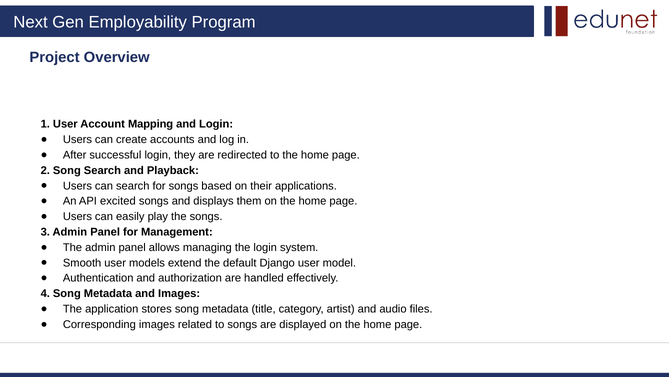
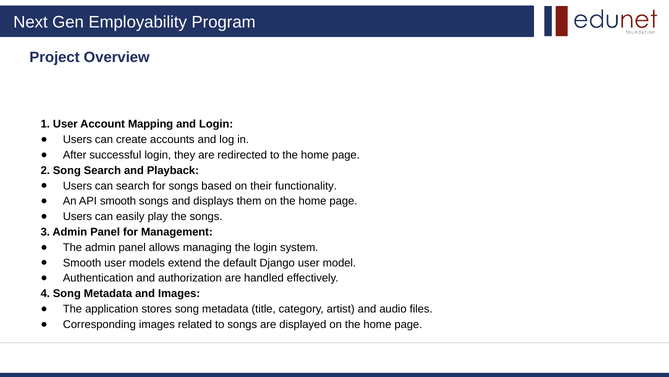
applications: applications -> functionality
API excited: excited -> smooth
